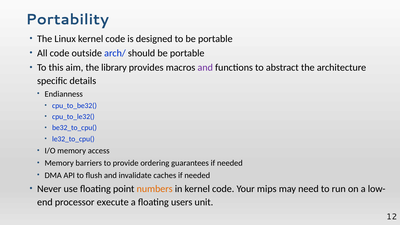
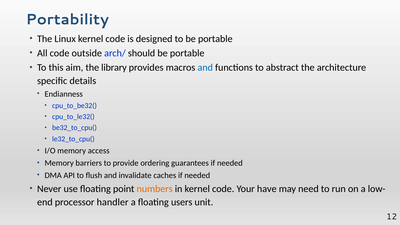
and at (205, 68) colour: purple -> blue
mips: mips -> have
execute: execute -> handler
